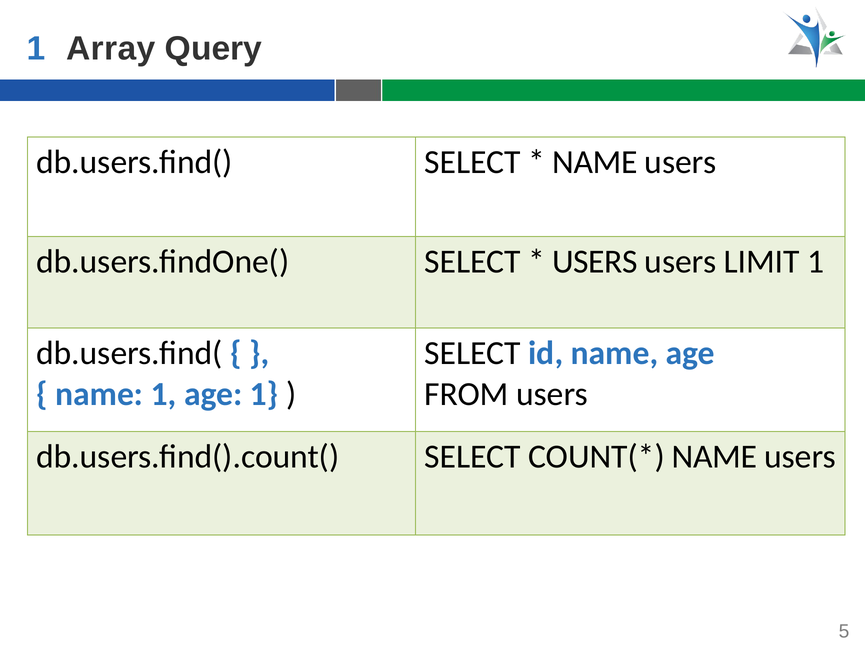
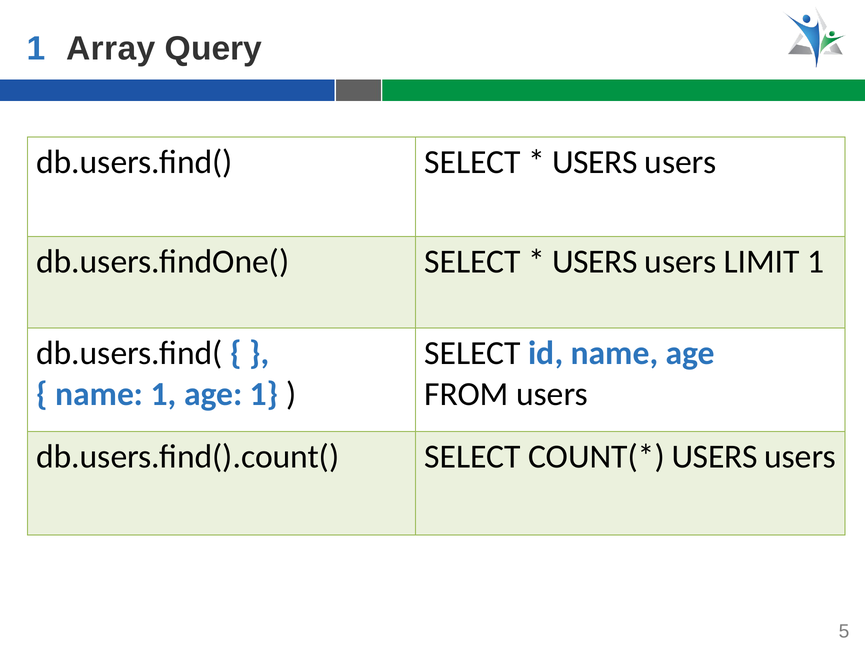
NAME at (595, 162): NAME -> USERS
NAME at (715, 457): NAME -> USERS
